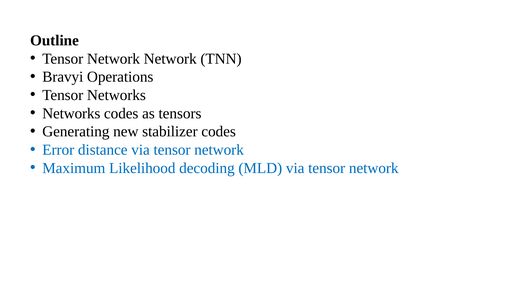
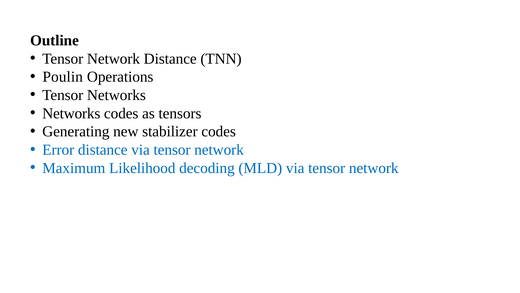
Network Network: Network -> Distance
Bravyi: Bravyi -> Poulin
